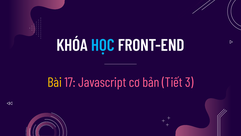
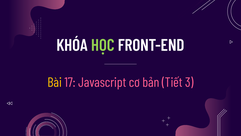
HỌC colour: light blue -> light green
